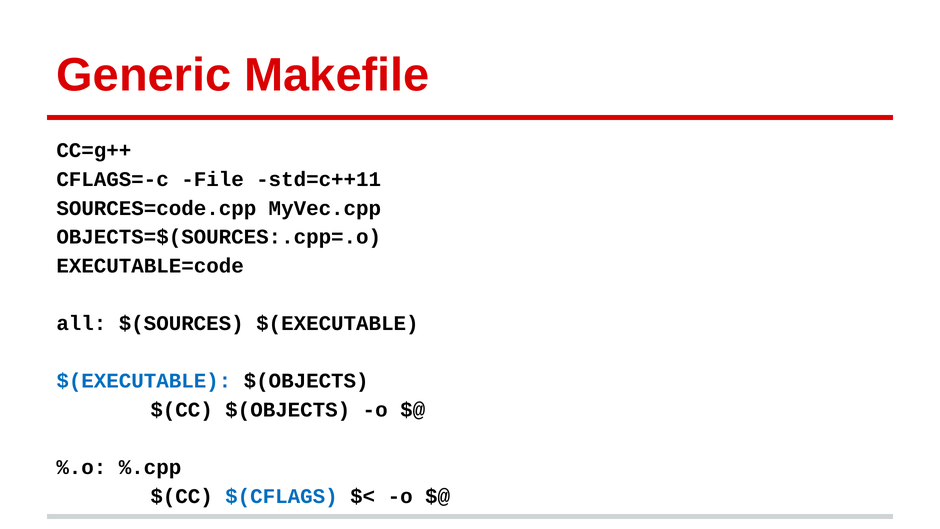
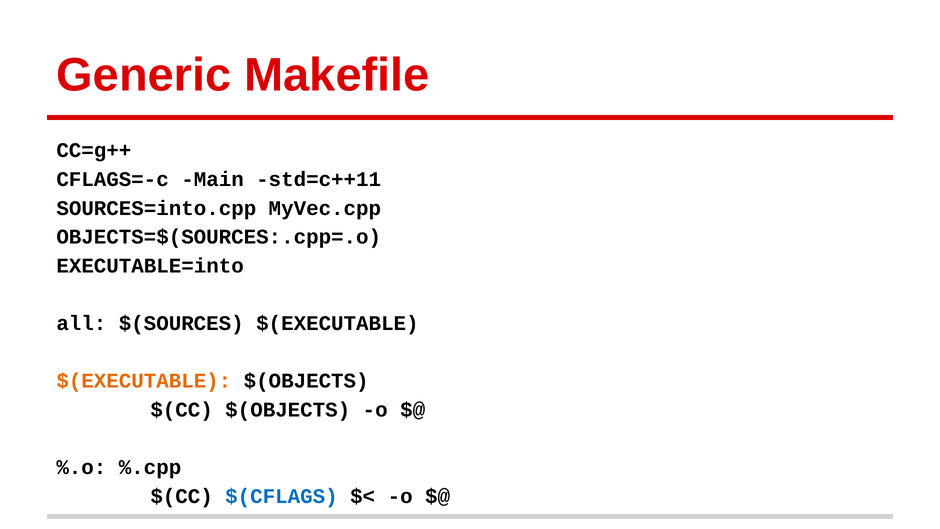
File: File -> Main
SOURCES=code.cpp: SOURCES=code.cpp -> SOURCES=into.cpp
EXECUTABLE=code: EXECUTABLE=code -> EXECUTABLE=into
$(EXECUTABLE at (144, 381) colour: blue -> orange
